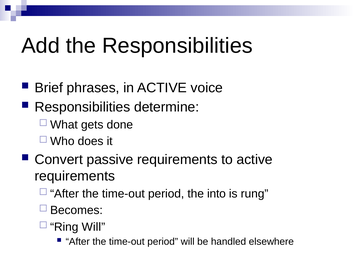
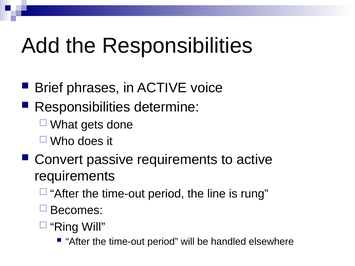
into: into -> line
